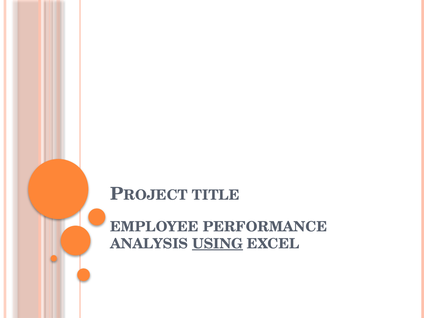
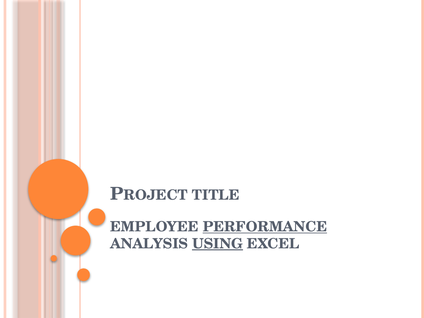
PERFORMANCE underline: none -> present
